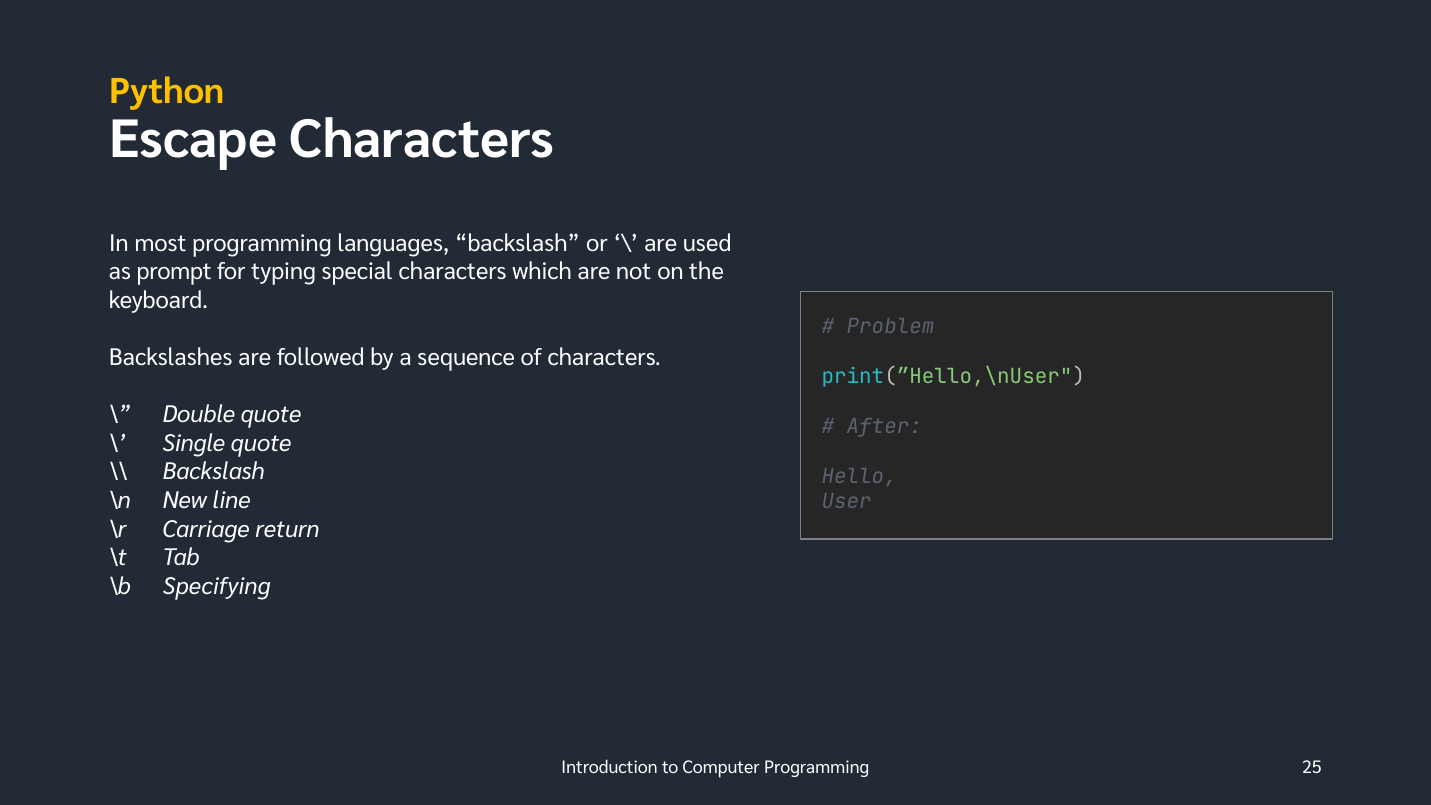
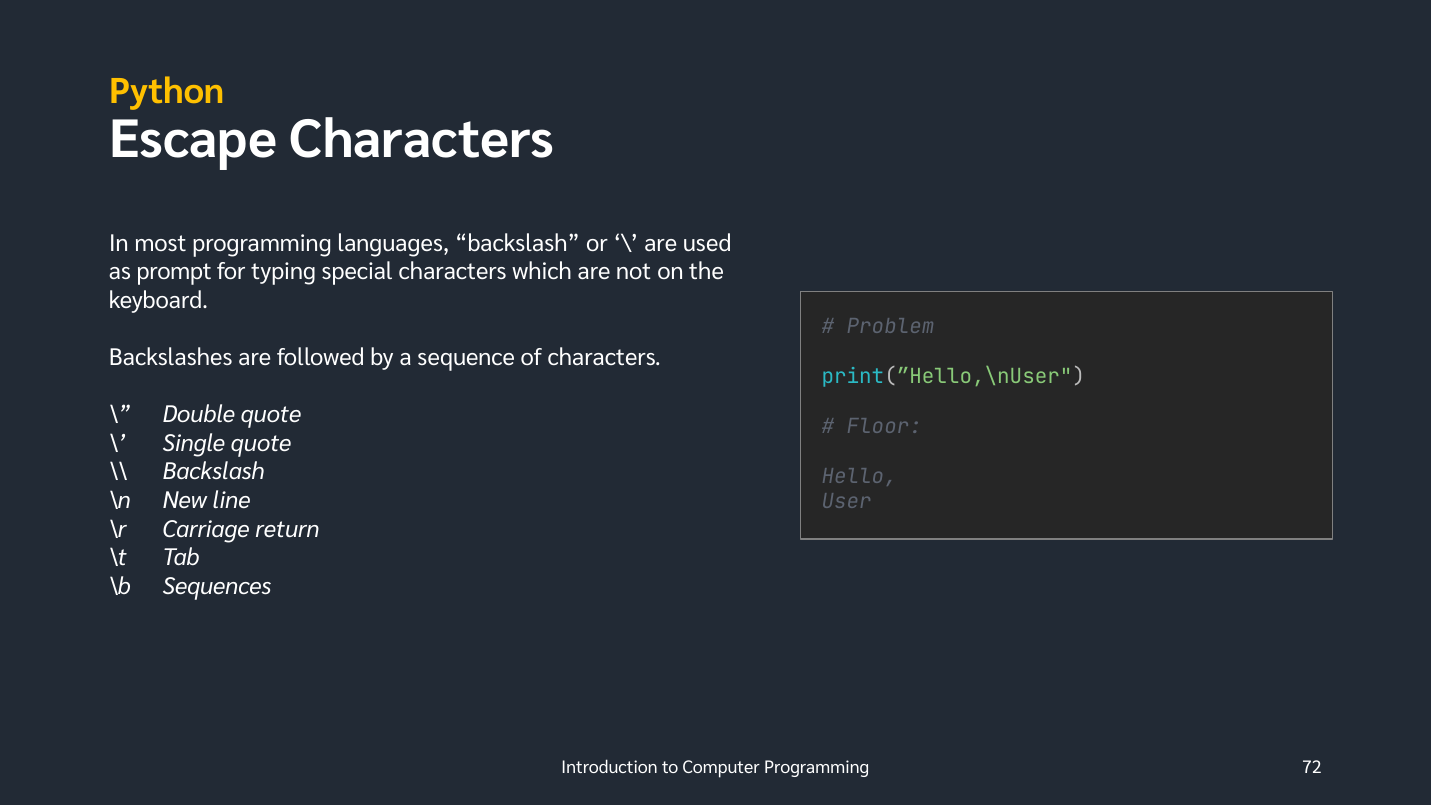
After: After -> Floor
Specifying: Specifying -> Sequences
25: 25 -> 72
